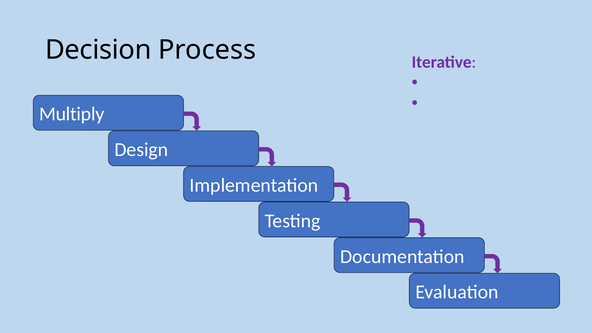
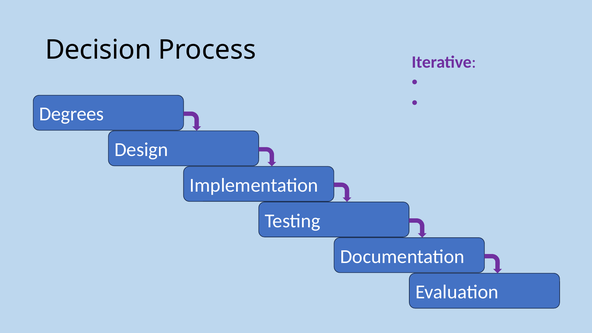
Multiply: Multiply -> Degrees
